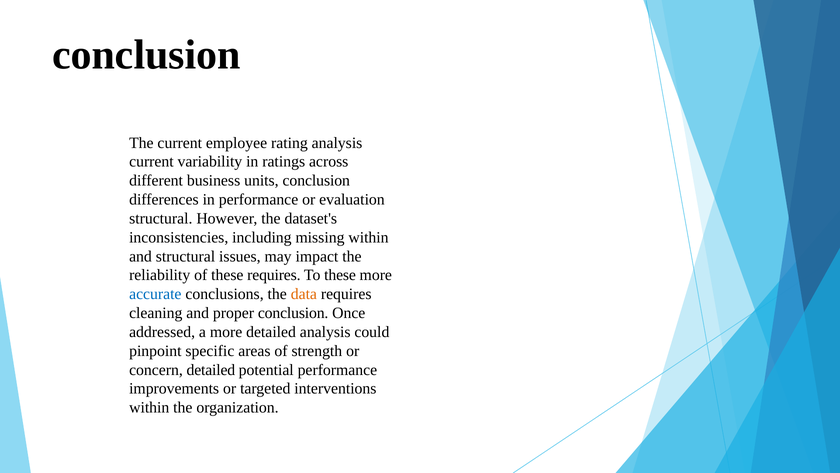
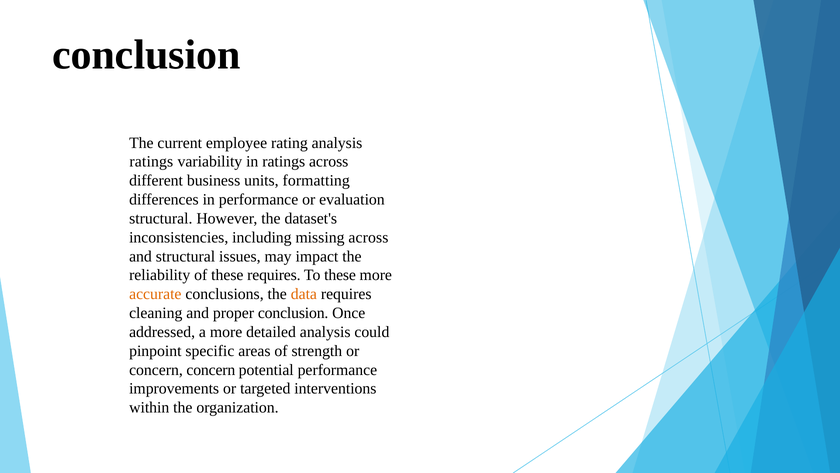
current at (151, 162): current -> ratings
units conclusion: conclusion -> formatting
missing within: within -> across
accurate colour: blue -> orange
concern detailed: detailed -> concern
